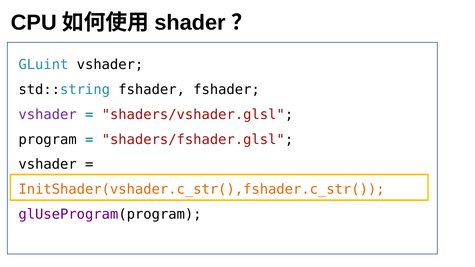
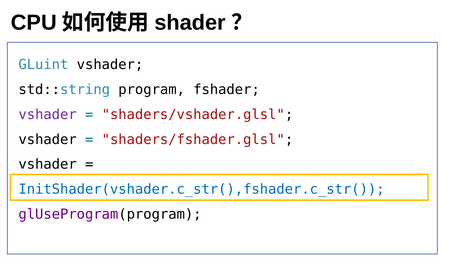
std::string fshader: fshader -> program
program at (48, 140): program -> vshader
InitShader(vshader.c_str(),fshader.c_str( colour: orange -> blue
